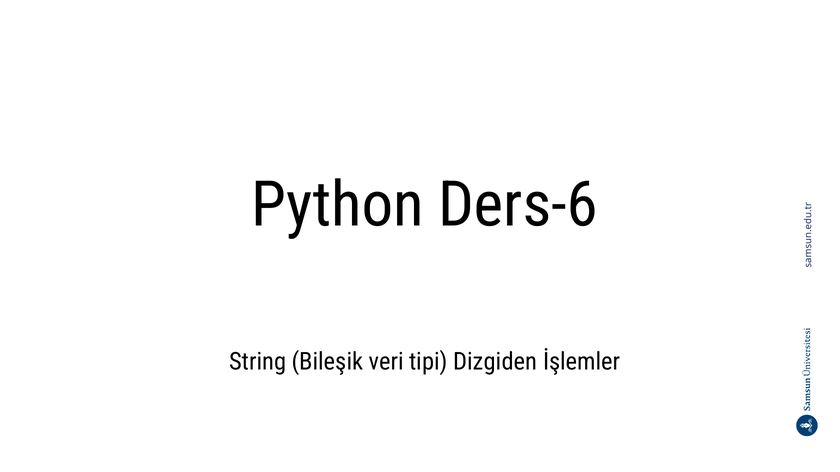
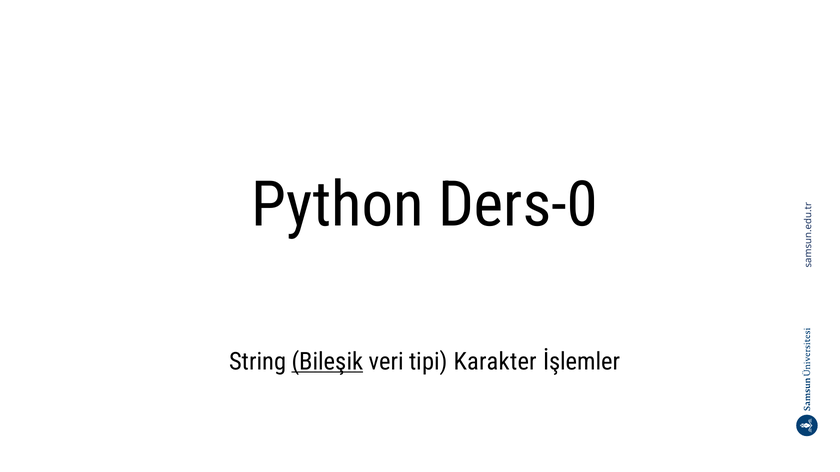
Ders-6: Ders-6 -> Ders-0
Bileşik underline: none -> present
Dizgiden: Dizgiden -> Karakter
